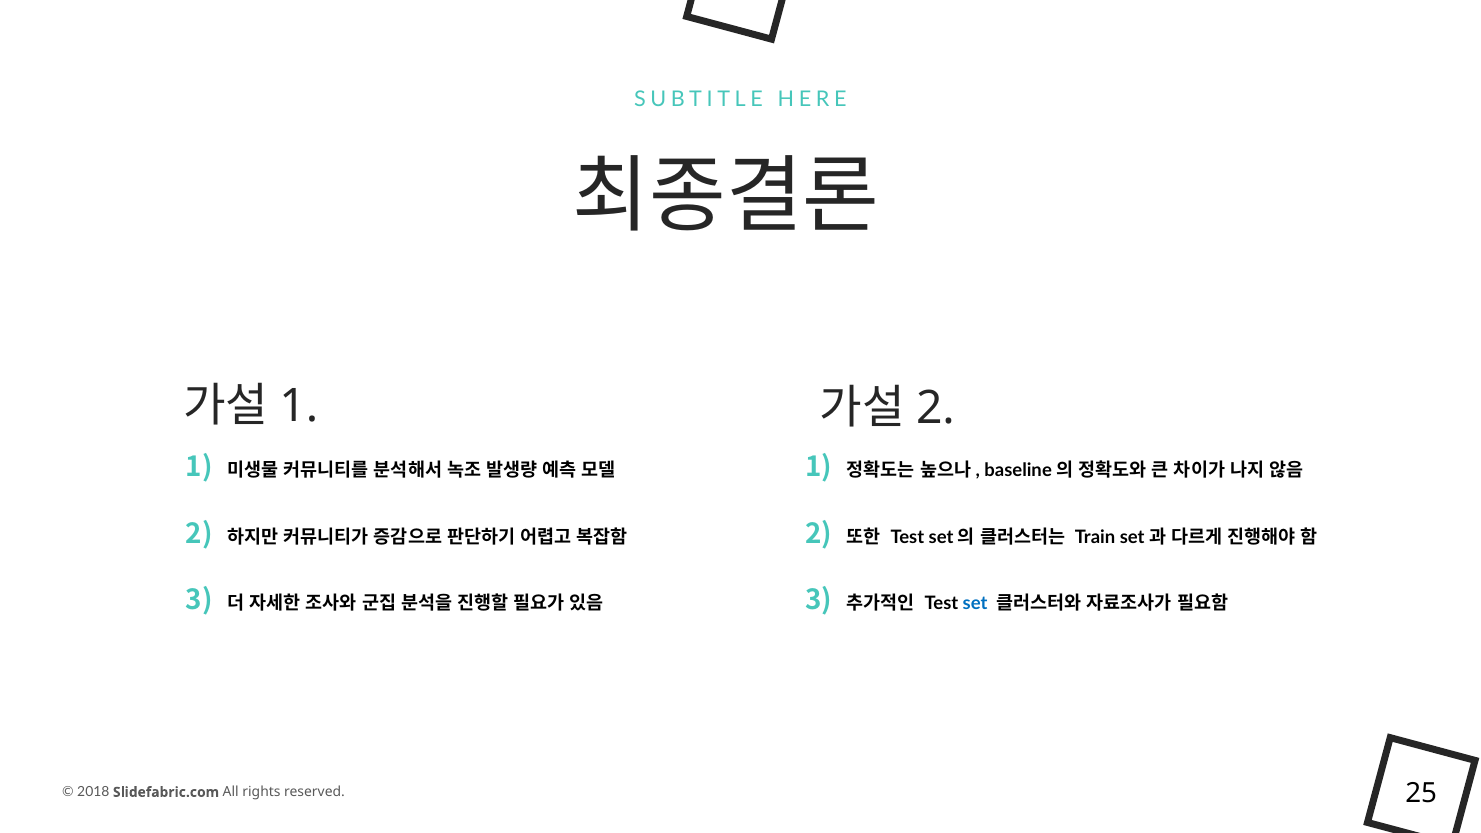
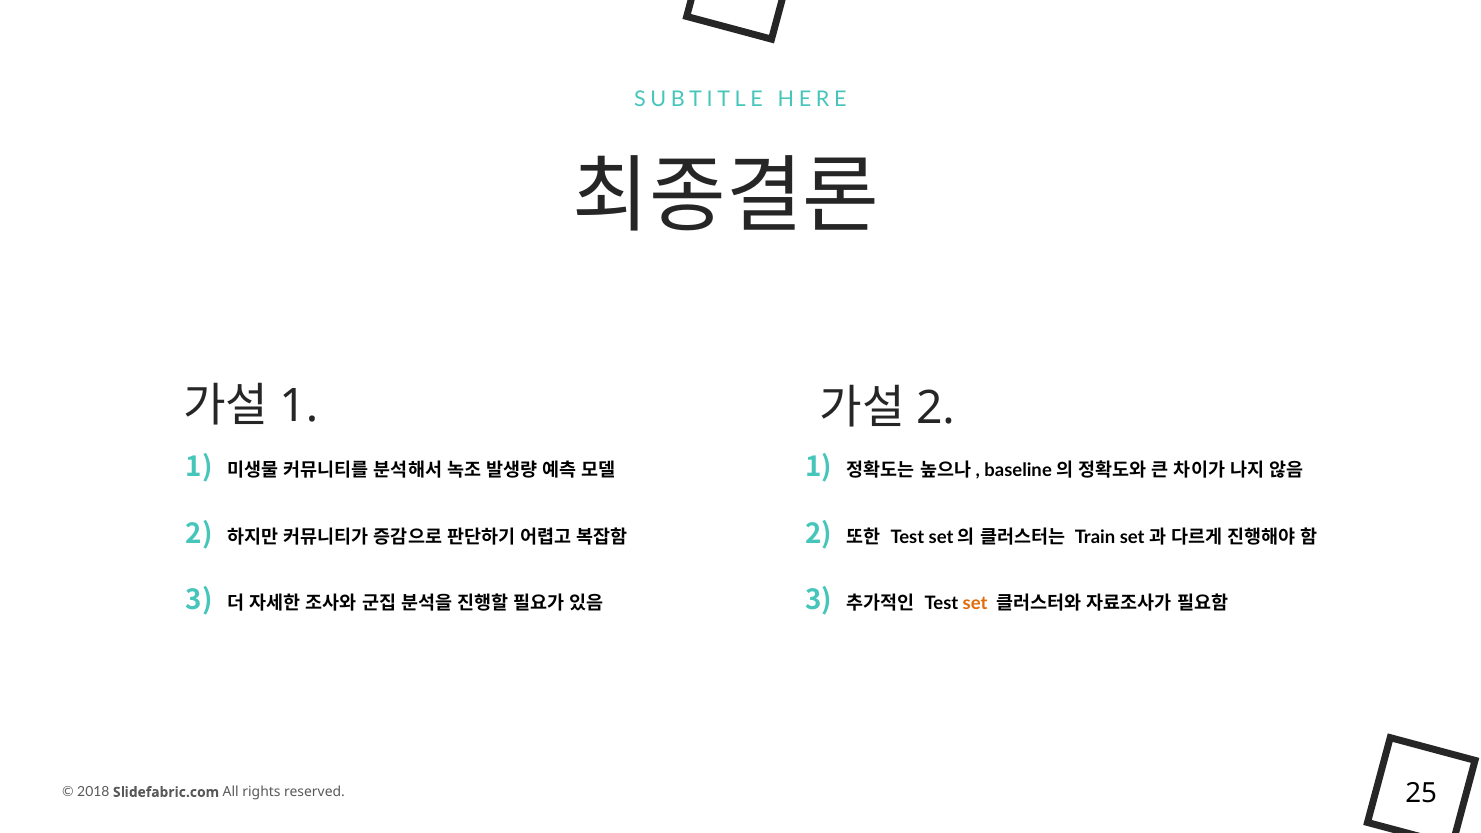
set colour: blue -> orange
